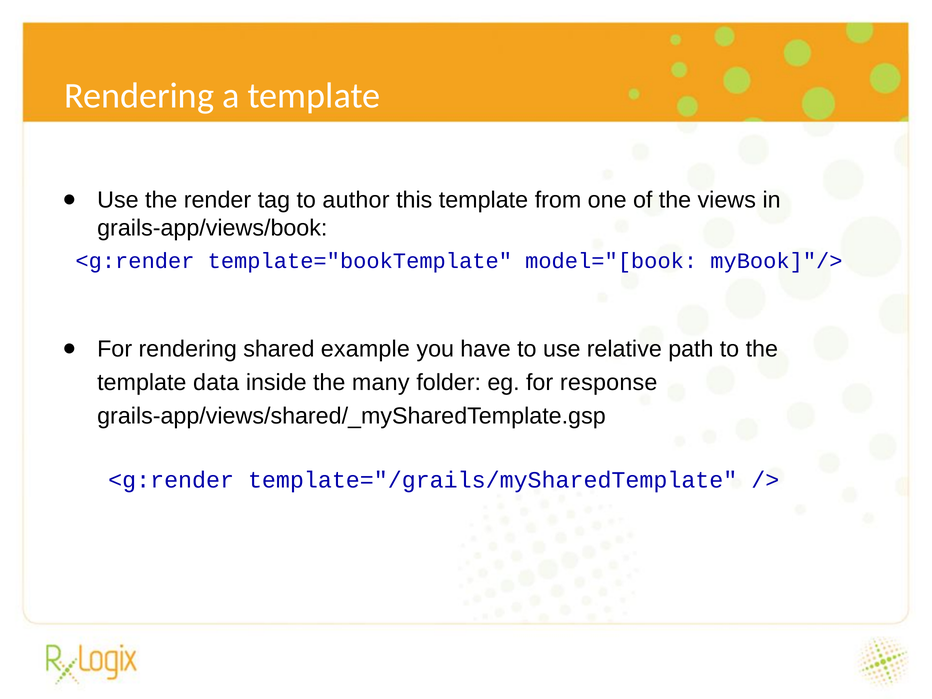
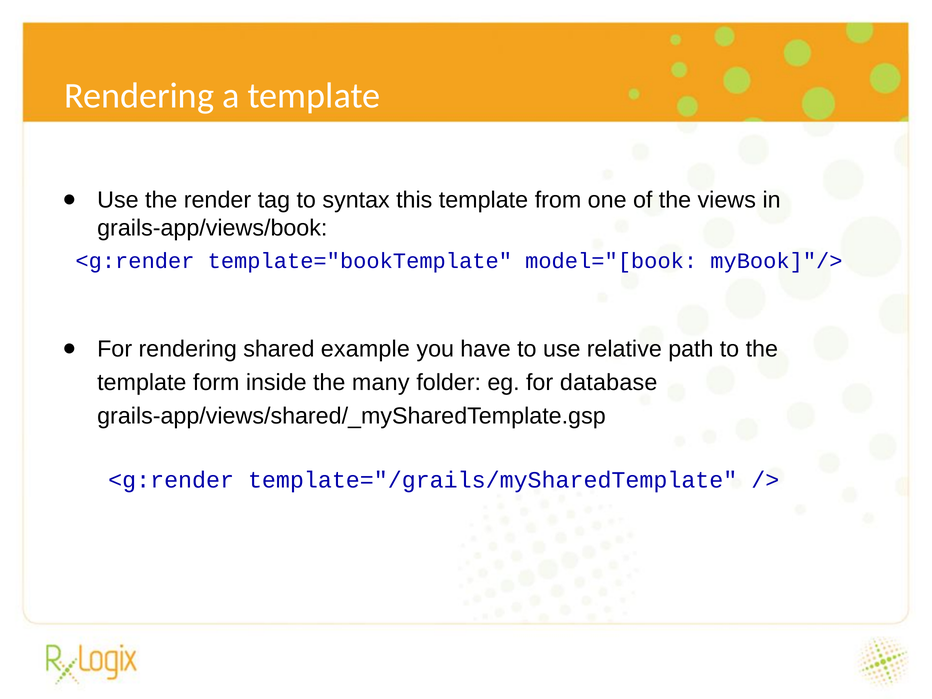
author: author -> syntax
data: data -> form
response: response -> database
